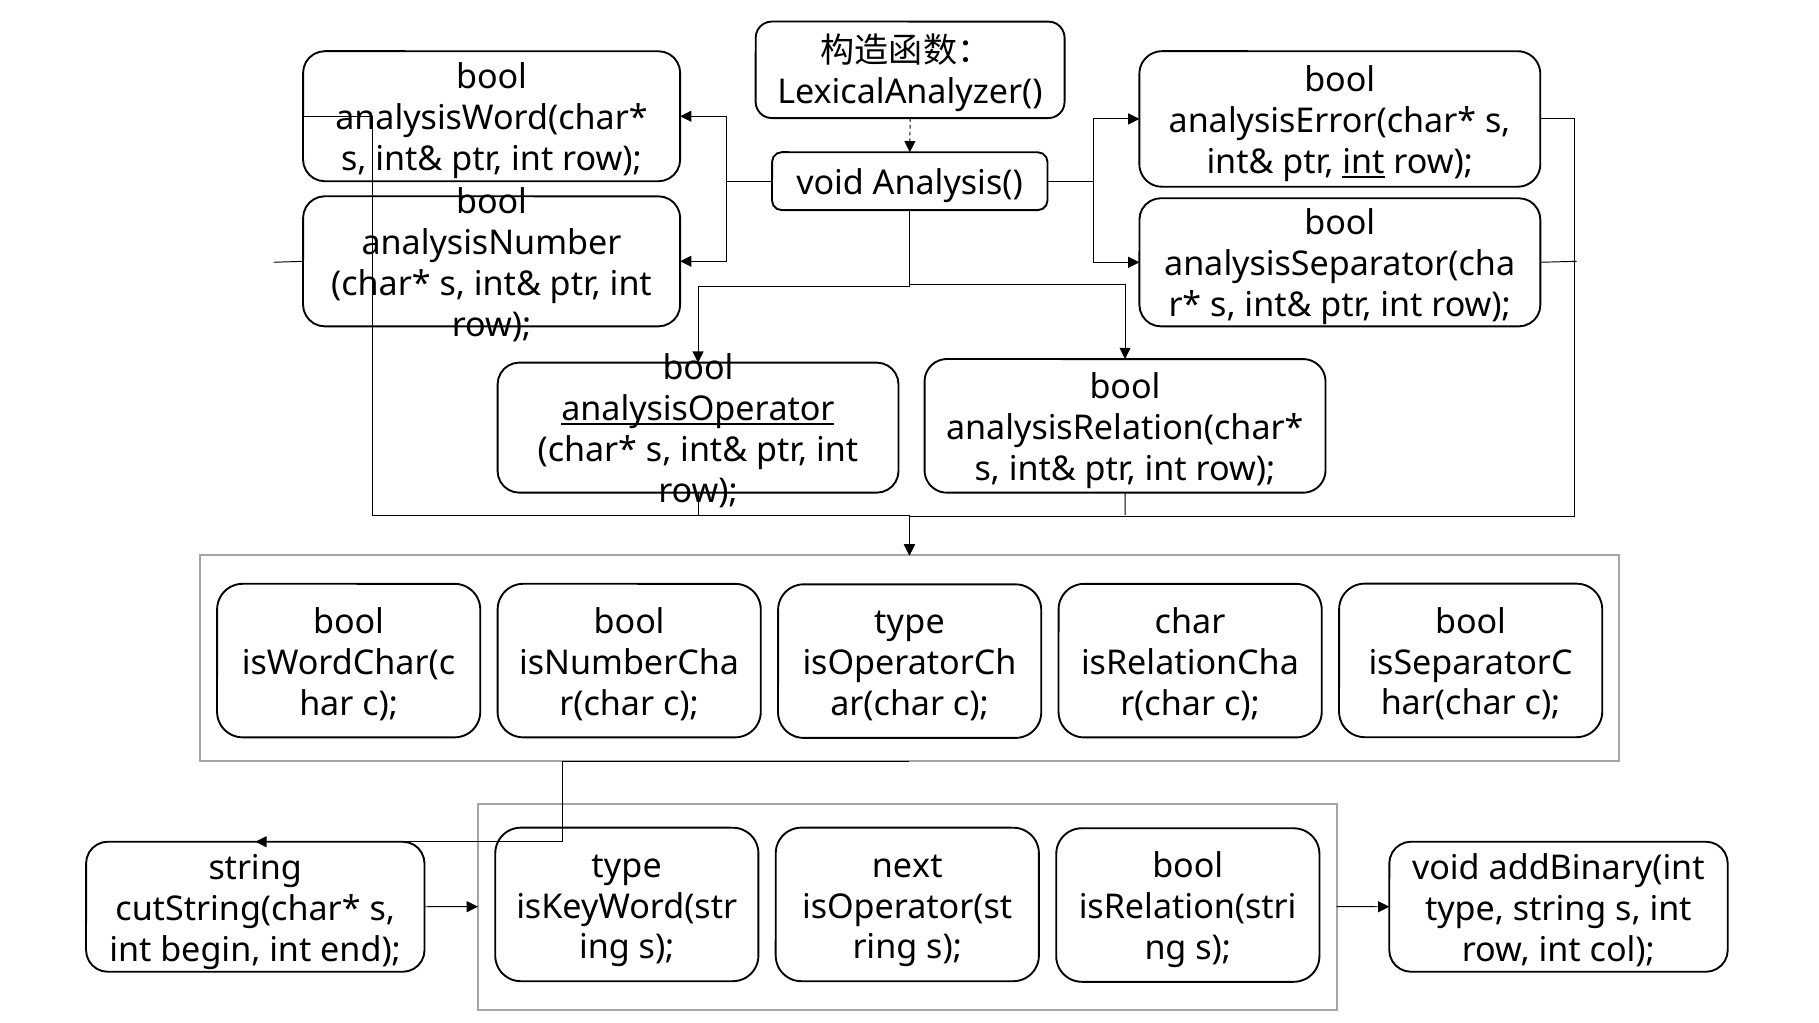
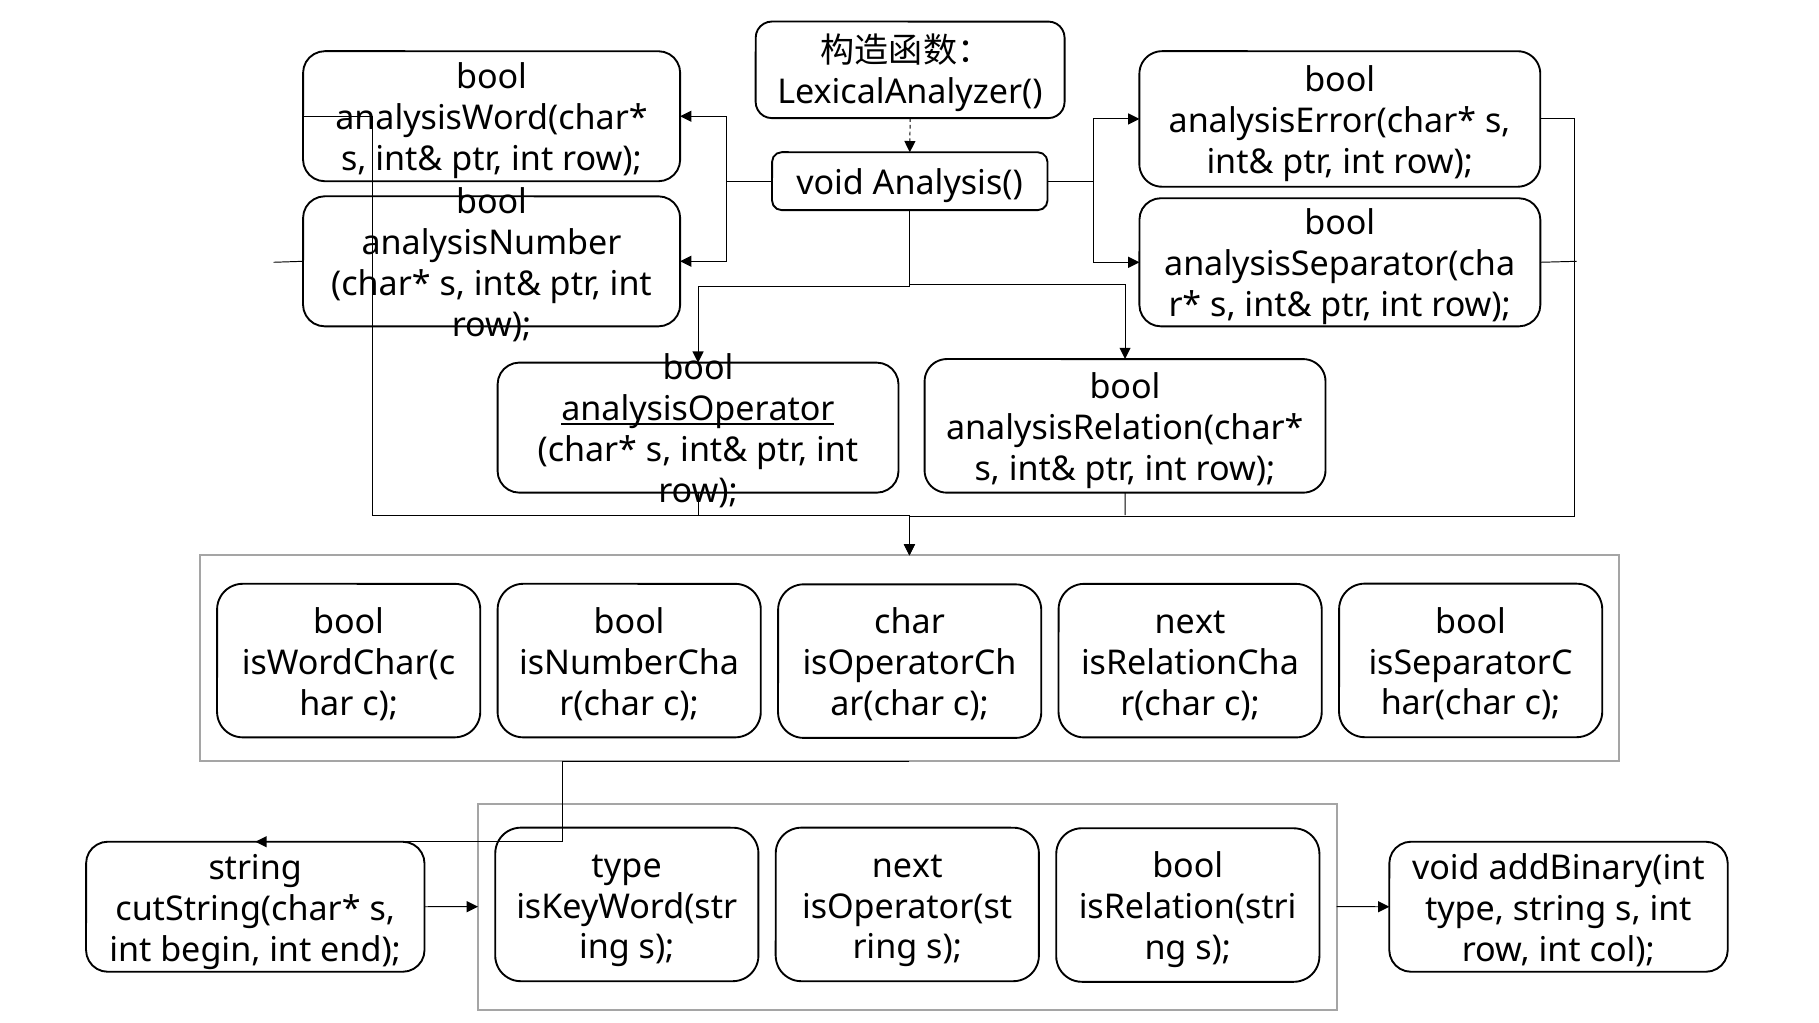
int at (1363, 162) underline: present -> none
char at (1190, 622): char -> next
type at (909, 623): type -> char
